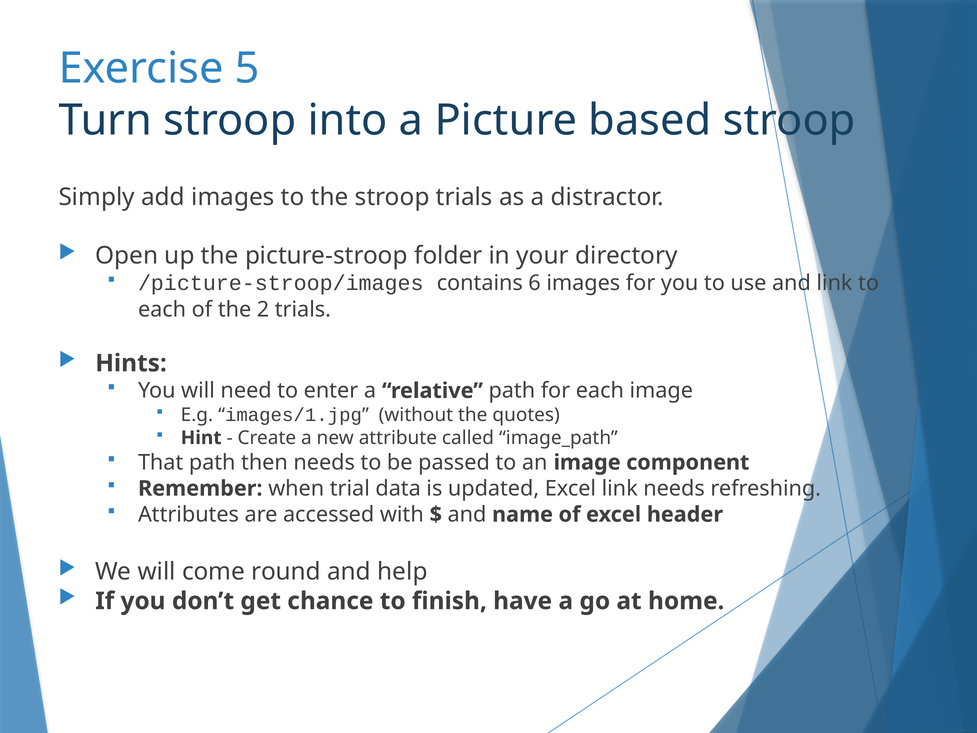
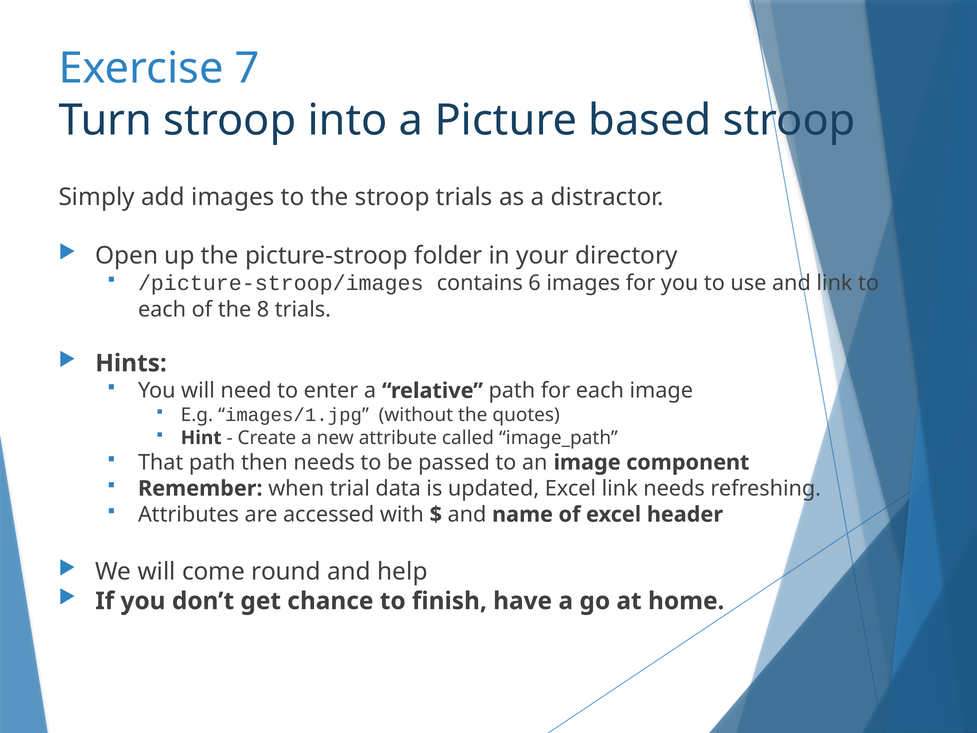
5: 5 -> 7
2: 2 -> 8
